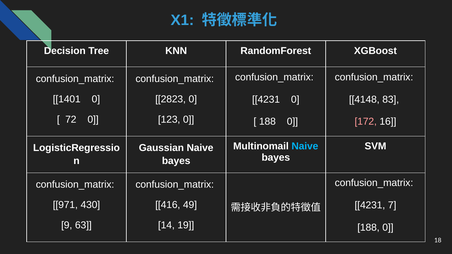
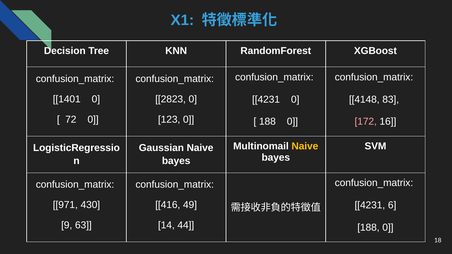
Naive at (305, 146) colour: light blue -> yellow
7: 7 -> 6
19: 19 -> 44
